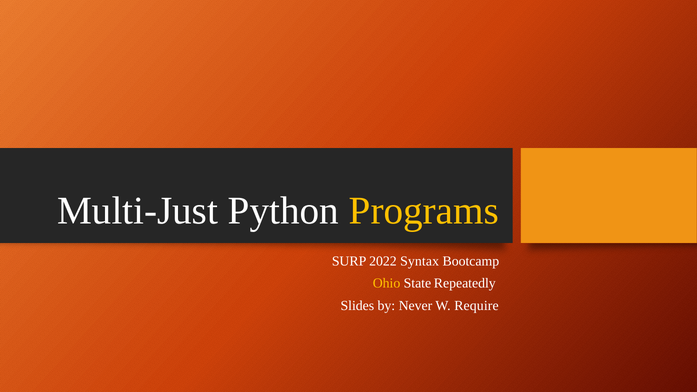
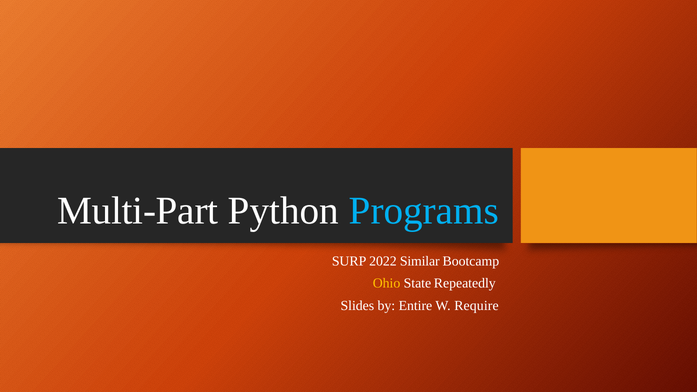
Multi-Just: Multi-Just -> Multi-Part
Programs colour: yellow -> light blue
Syntax: Syntax -> Similar
Never: Never -> Entire
